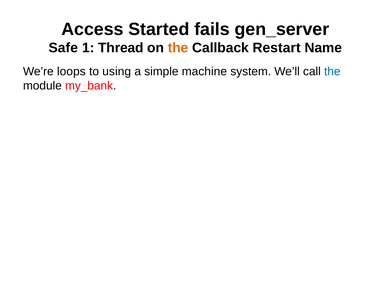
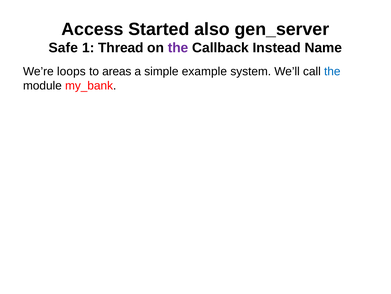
fails: fails -> also
the at (178, 48) colour: orange -> purple
Restart: Restart -> Instead
using: using -> areas
machine: machine -> example
